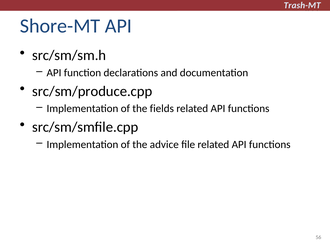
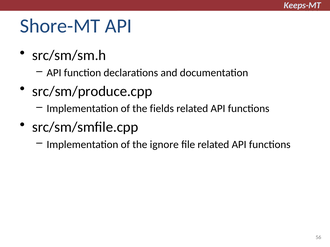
Trash-MT: Trash-MT -> Keeps-MT
advice: advice -> ignore
